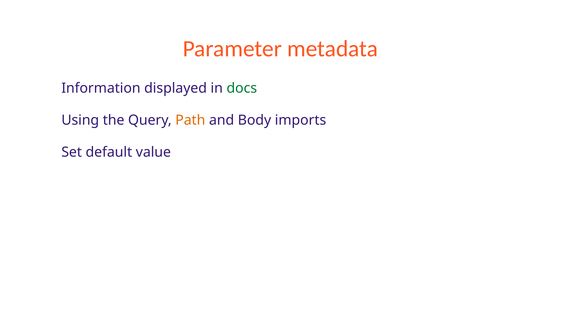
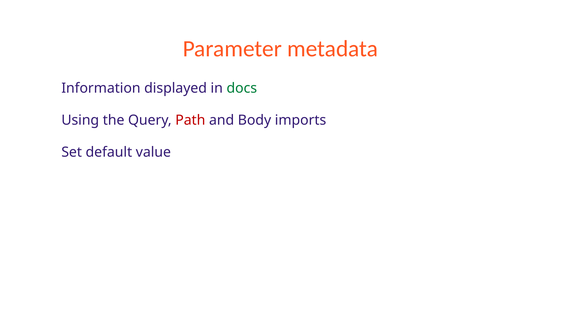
Path colour: orange -> red
